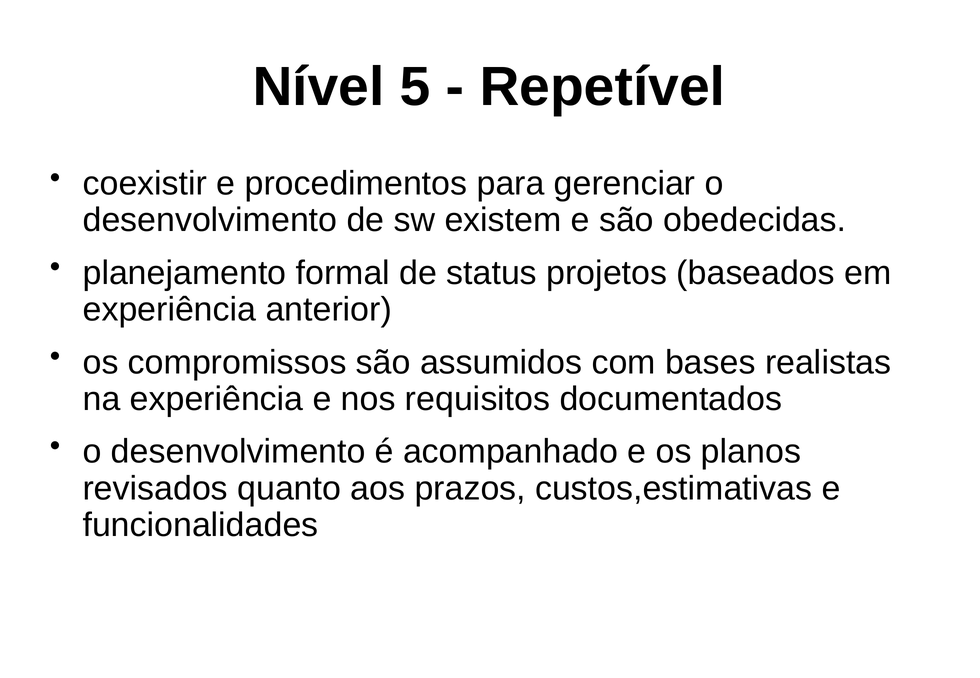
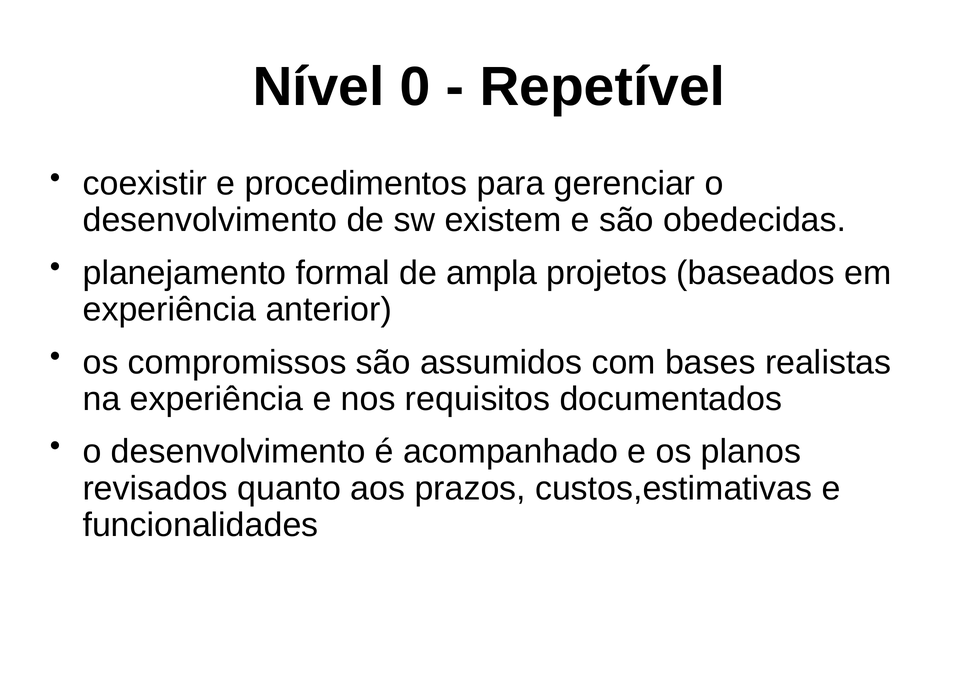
5: 5 -> 0
status: status -> ampla
